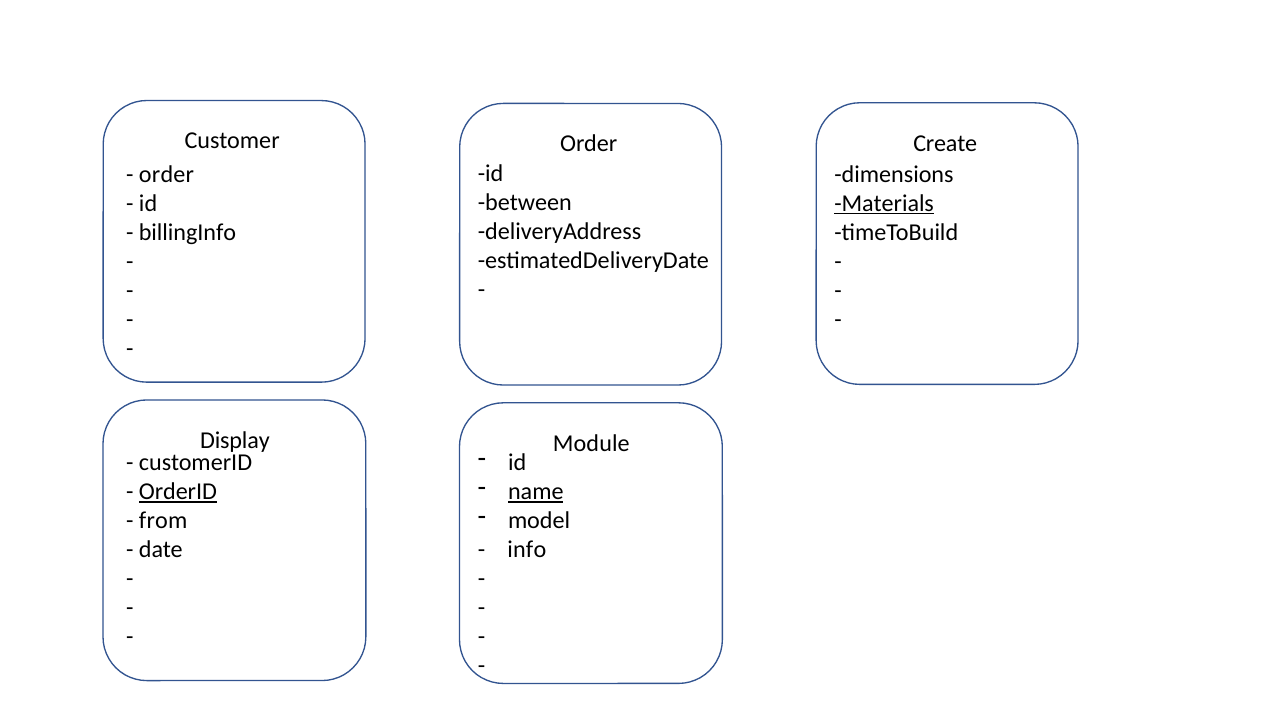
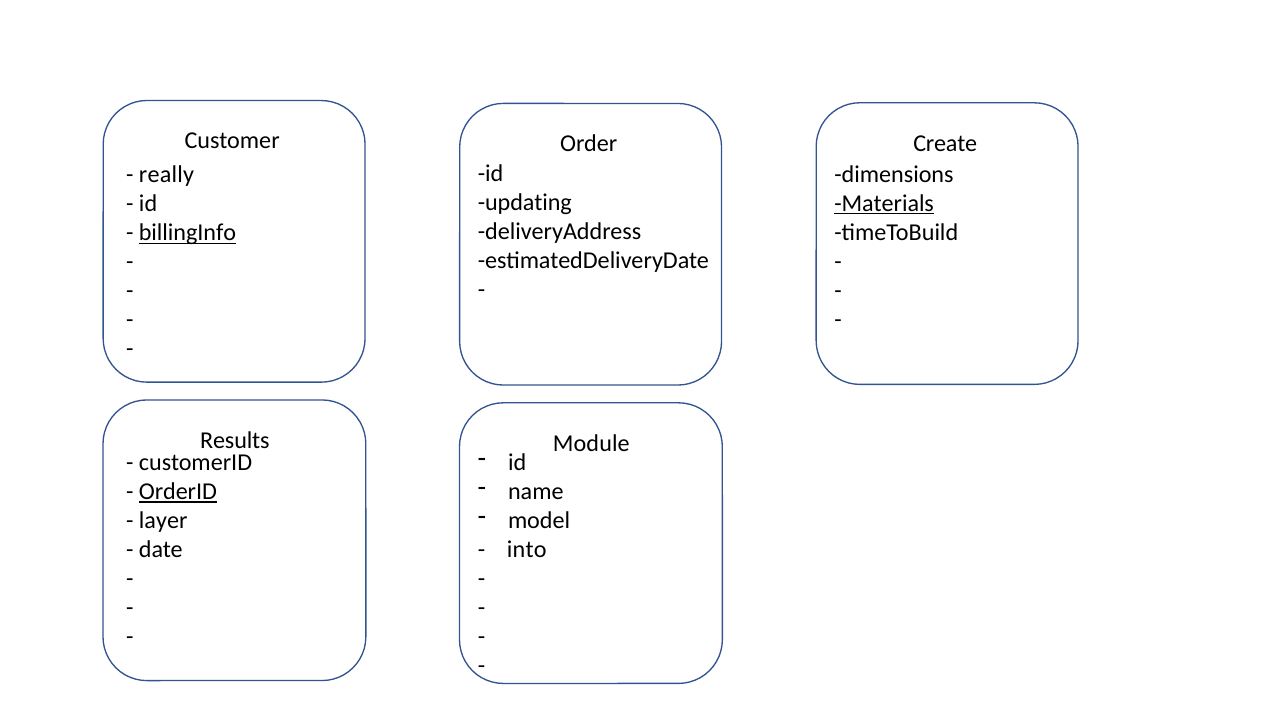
order at (167, 175): order -> really
between: between -> updating
billingInfo underline: none -> present
Display: Display -> Results
name underline: present -> none
from: from -> layer
info: info -> into
